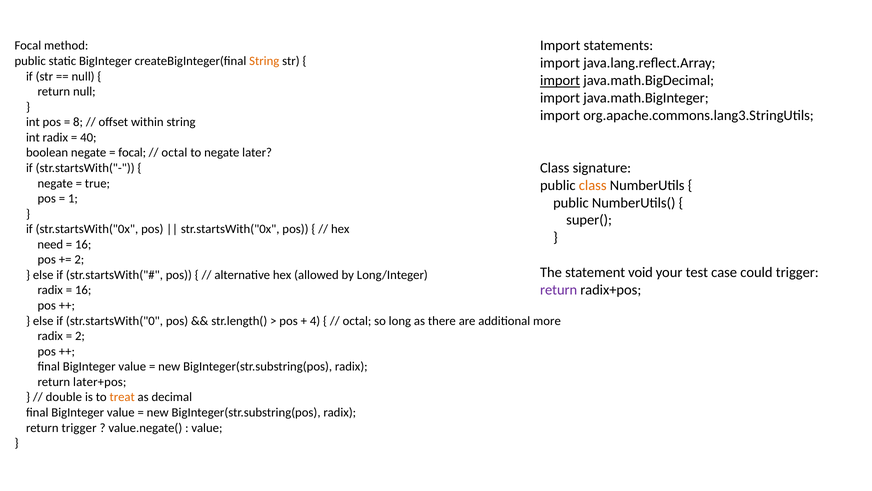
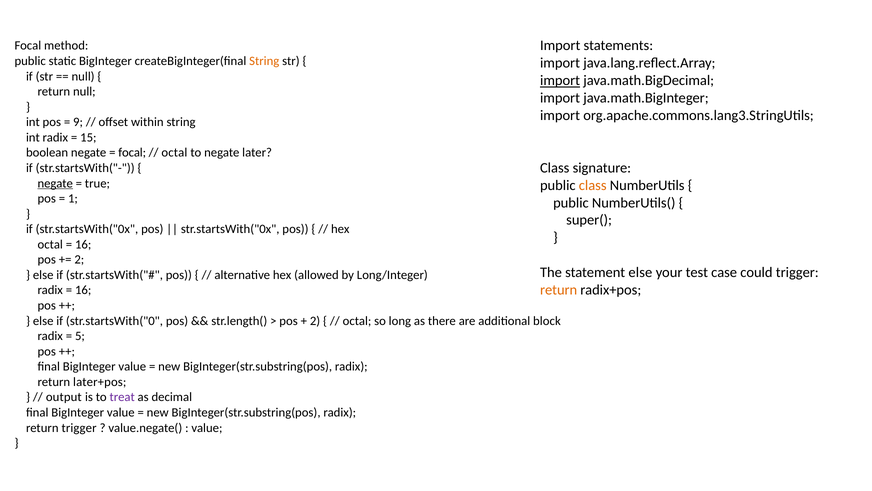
8: 8 -> 9
40: 40 -> 15
negate at (55, 183) underline: none -> present
need at (50, 244): need -> octal
statement void: void -> else
return at (559, 290) colour: purple -> orange
4 at (315, 321): 4 -> 2
more: more -> block
2 at (80, 336): 2 -> 5
double: double -> output
treat colour: orange -> purple
